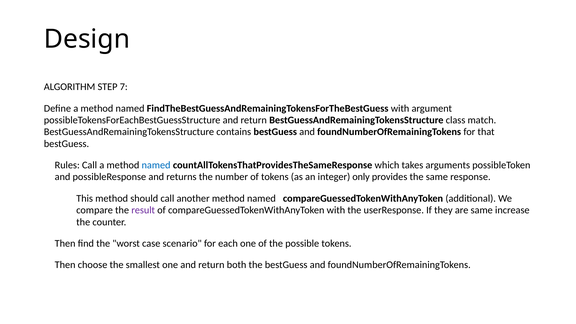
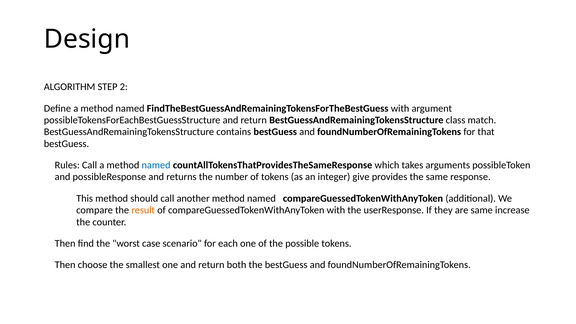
7: 7 -> 2
only: only -> give
result colour: purple -> orange
